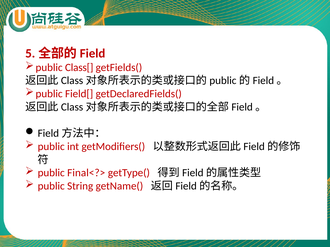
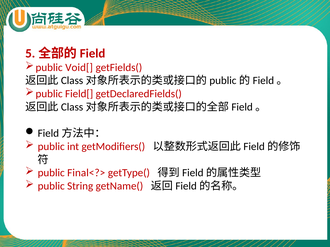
Class[: Class[ -> Void[
